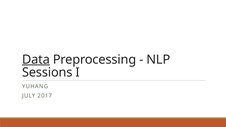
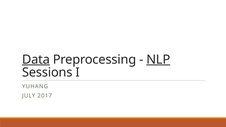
NLP underline: none -> present
